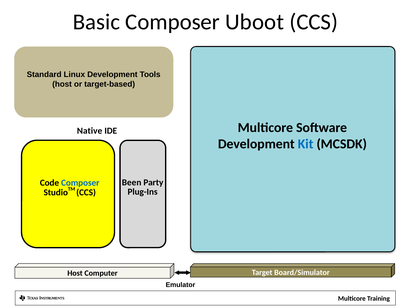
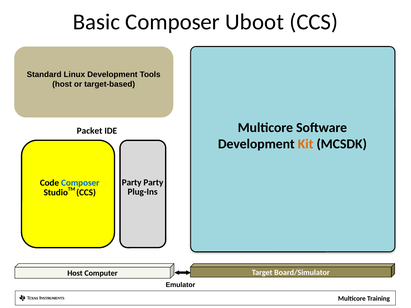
Native: Native -> Packet
Kit colour: blue -> orange
Been at (132, 183): Been -> Party
